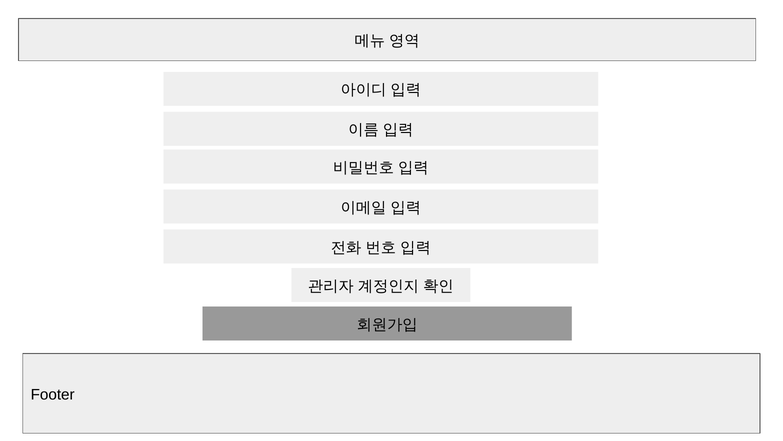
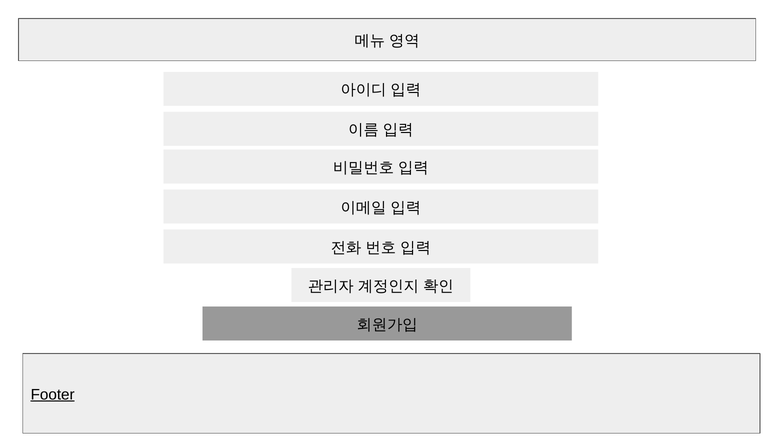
Footer underline: none -> present
